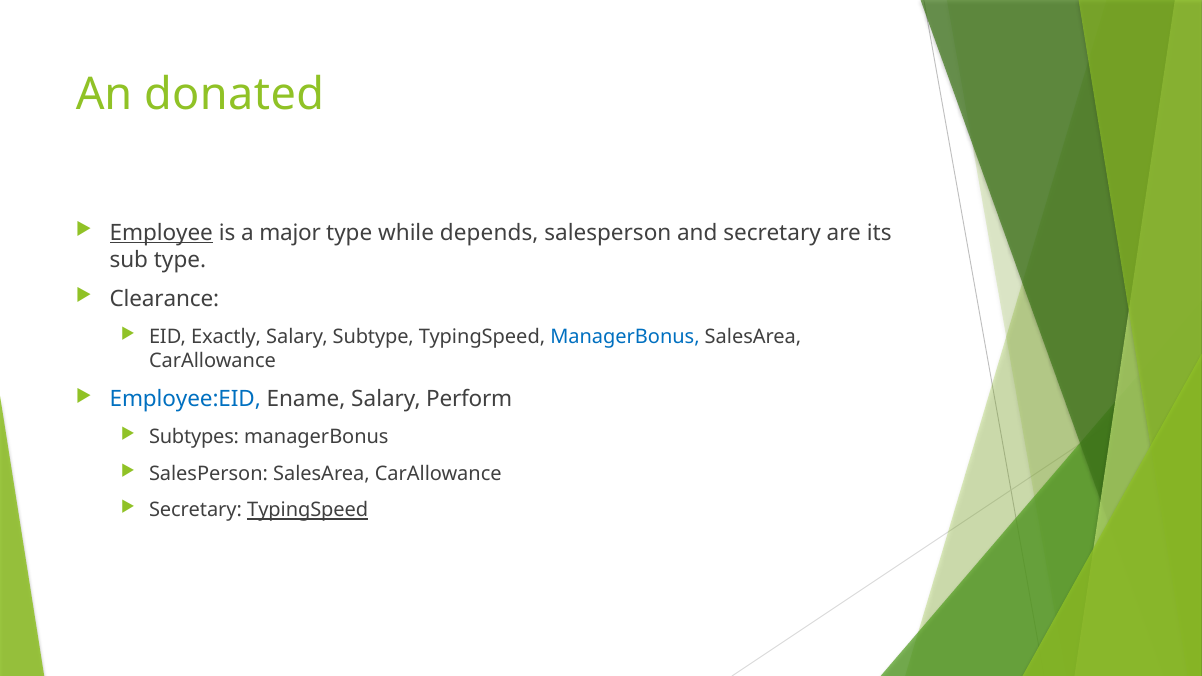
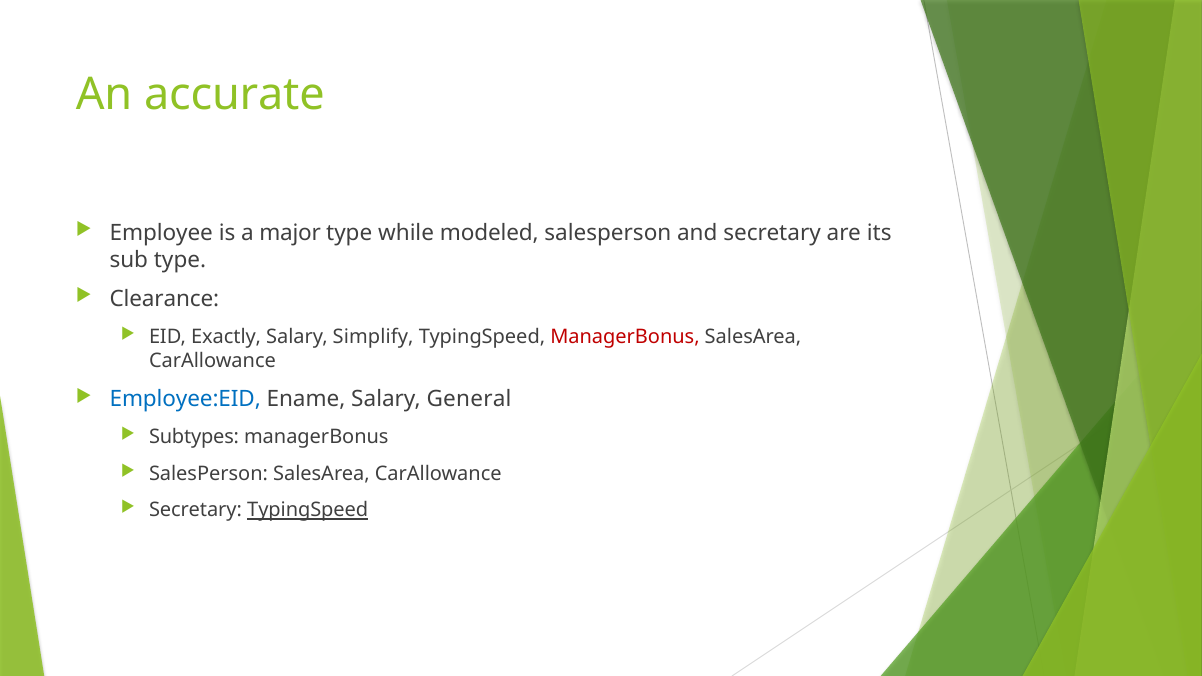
donated: donated -> accurate
Employee underline: present -> none
depends: depends -> modeled
Subtype: Subtype -> Simplify
ManagerBonus at (625, 337) colour: blue -> red
Perform: Perform -> General
